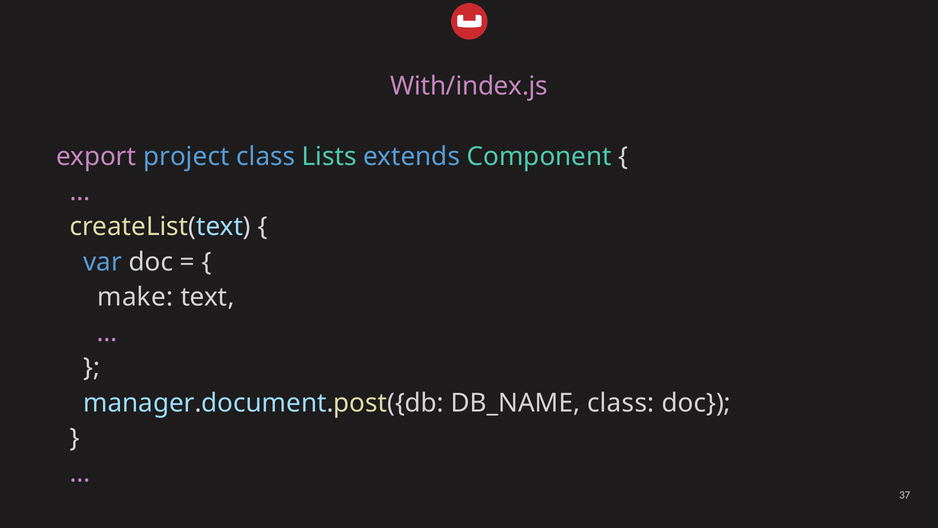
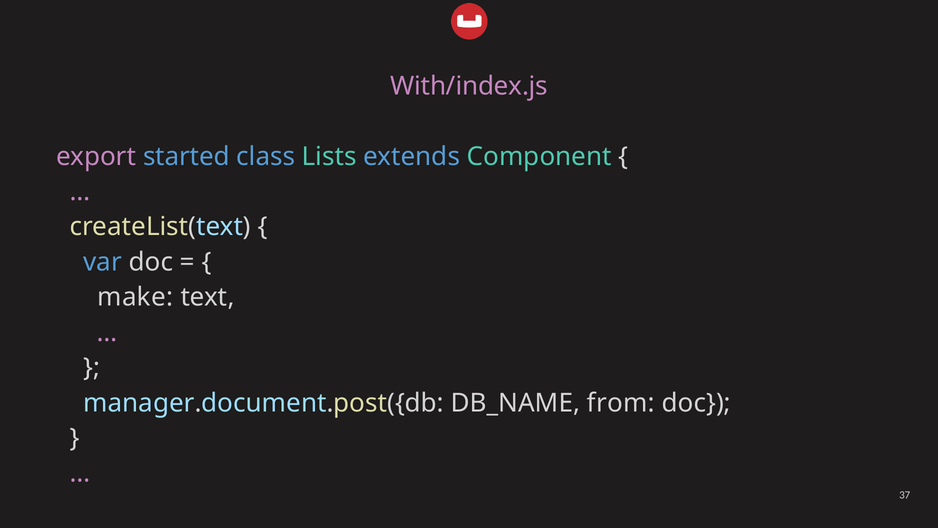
project: project -> started
DB_NAME class: class -> from
